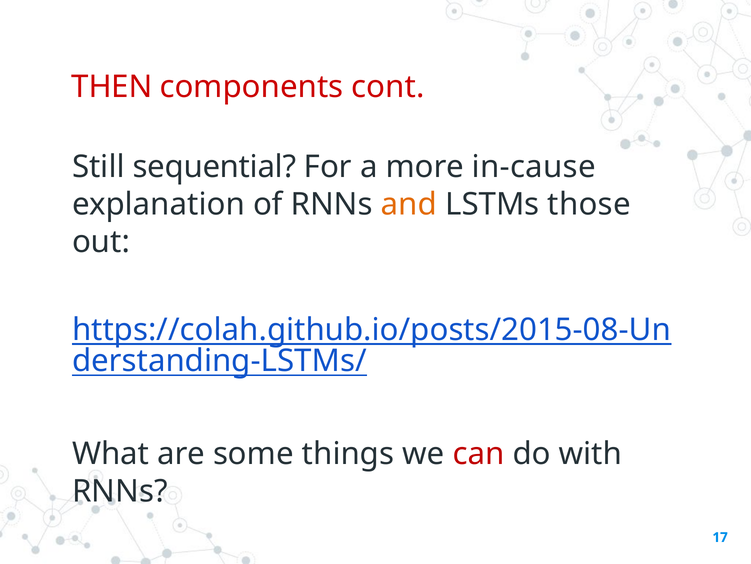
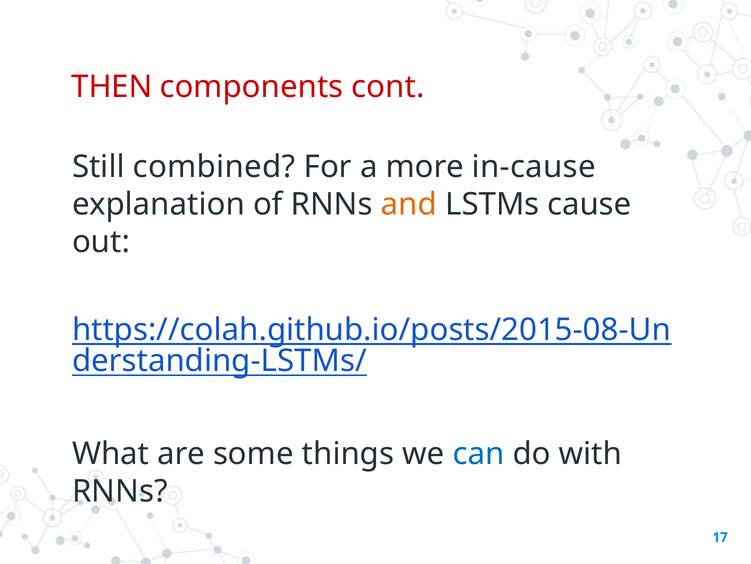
sequential: sequential -> combined
those: those -> cause
can colour: red -> blue
